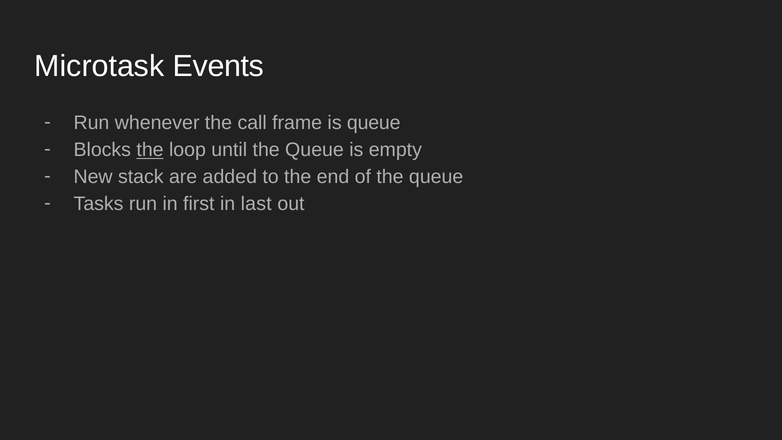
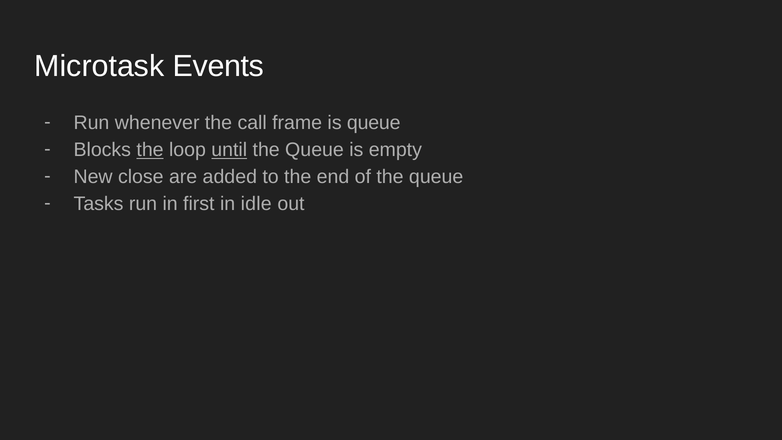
until underline: none -> present
stack: stack -> close
last: last -> idle
